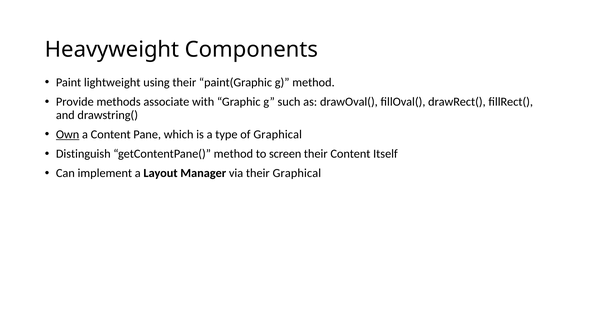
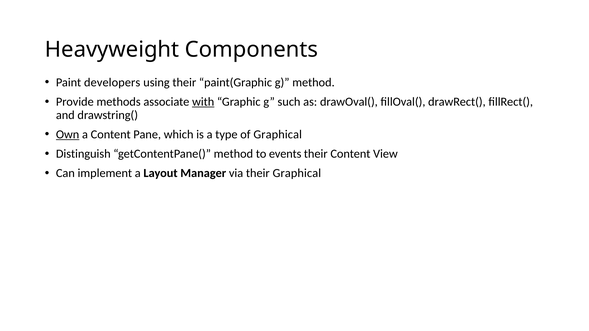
lightweight: lightweight -> developers
with underline: none -> present
screen: screen -> events
Itself: Itself -> View
